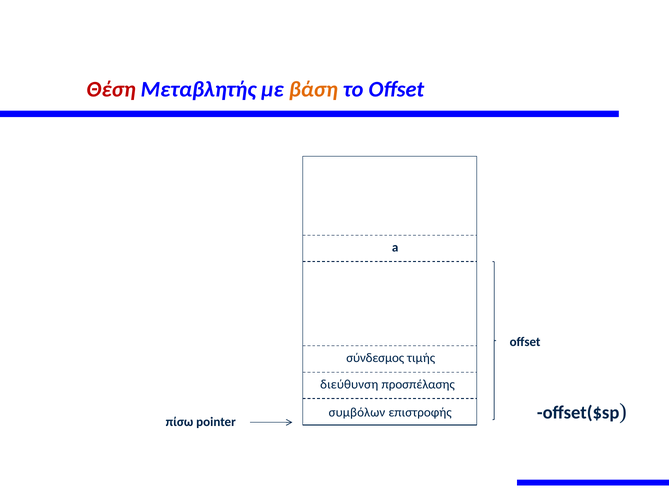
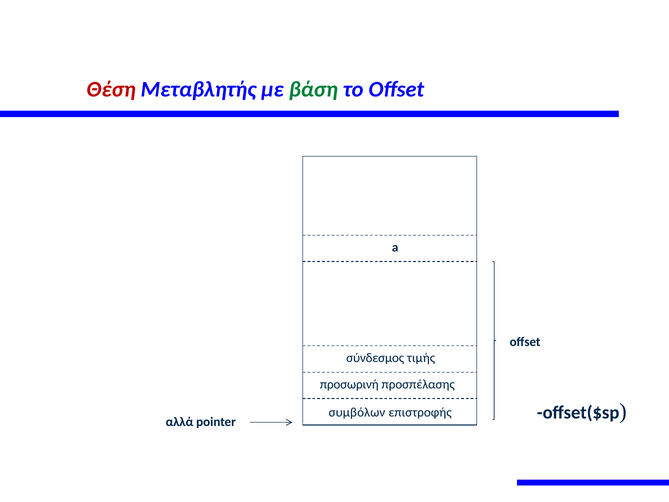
βάση colour: orange -> green
διεύθυνση: διεύθυνση -> προσωρινή
πίσω: πίσω -> αλλά
